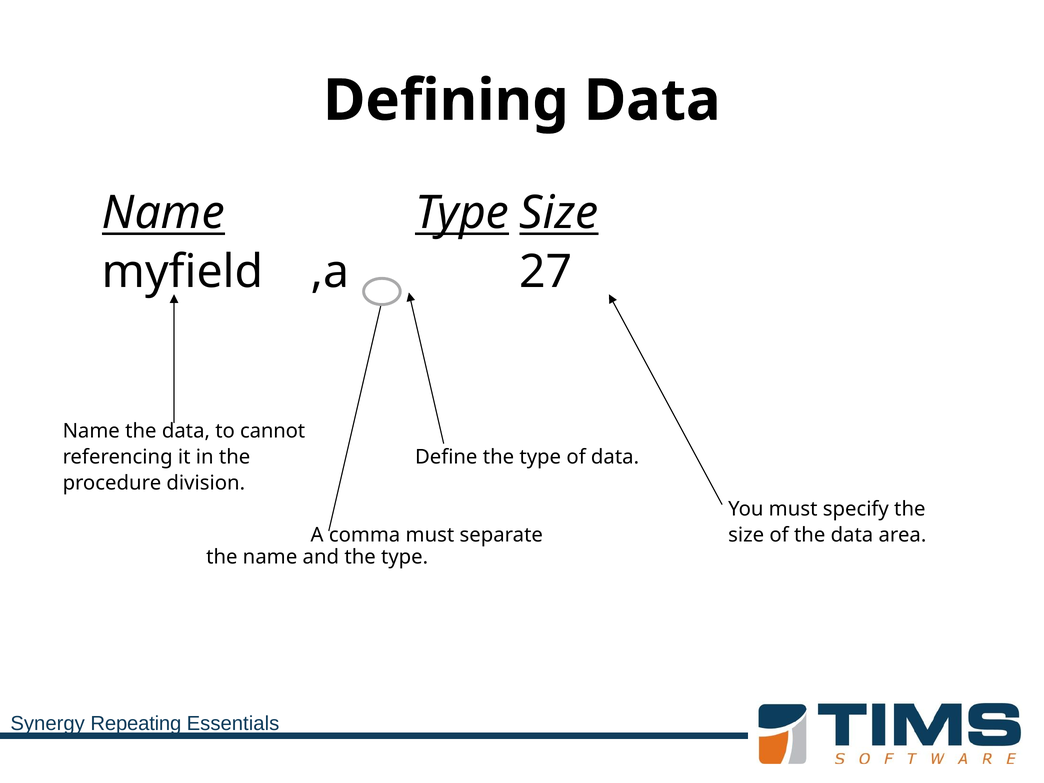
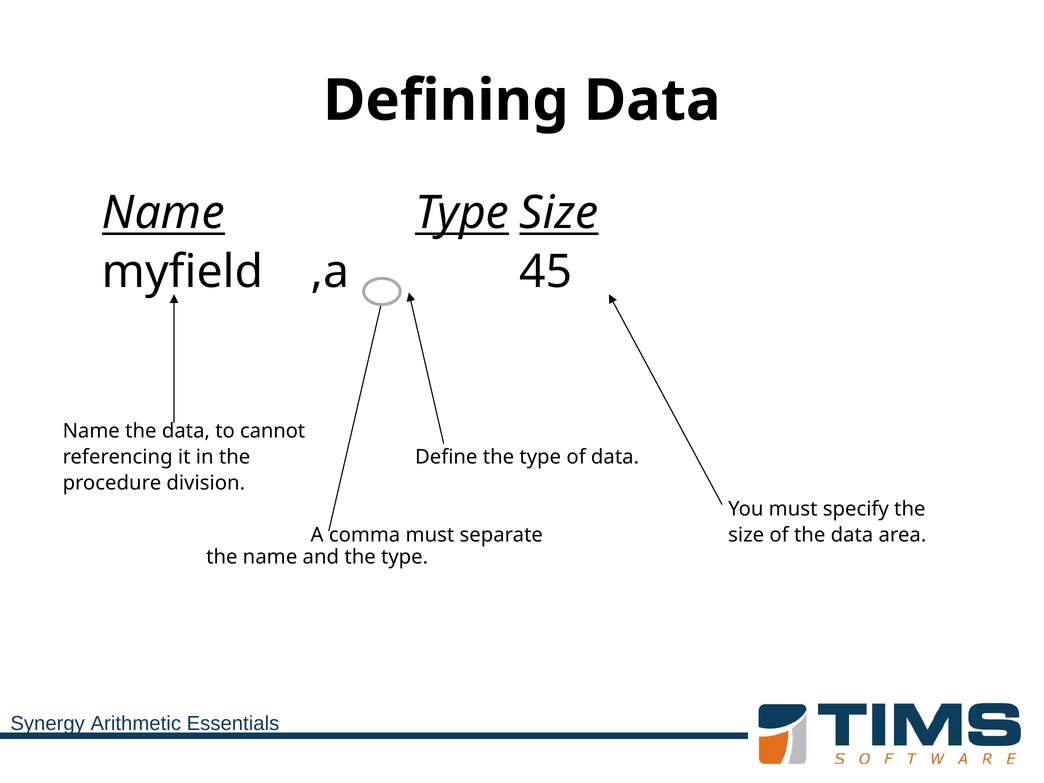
27: 27 -> 45
Repeating: Repeating -> Arithmetic
